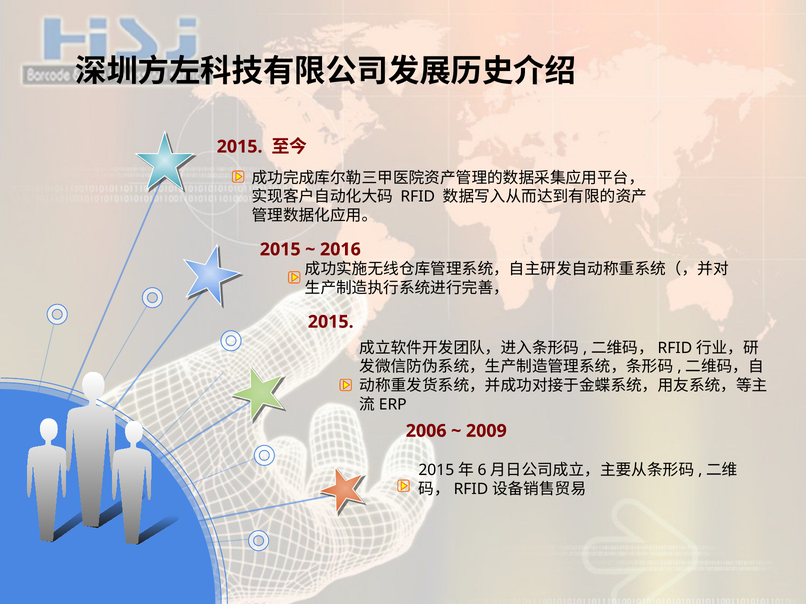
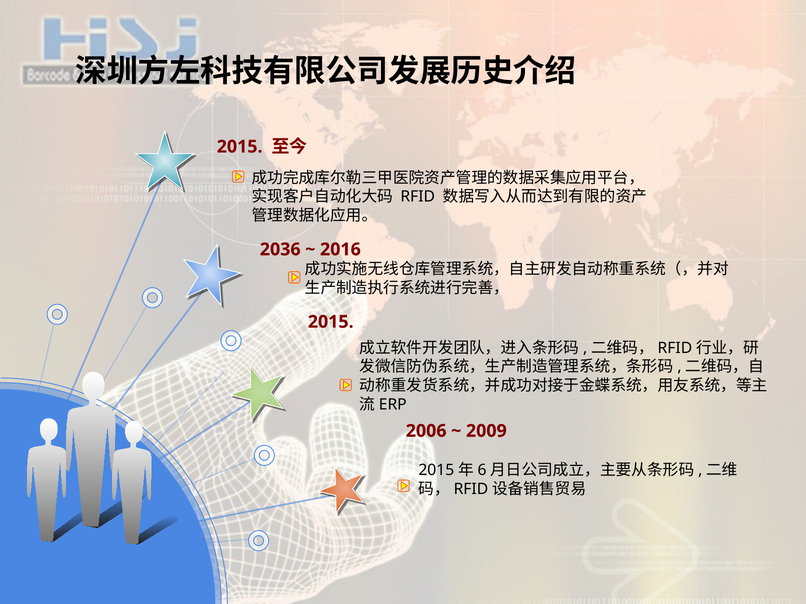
2015 at (280, 250): 2015 -> 2036
